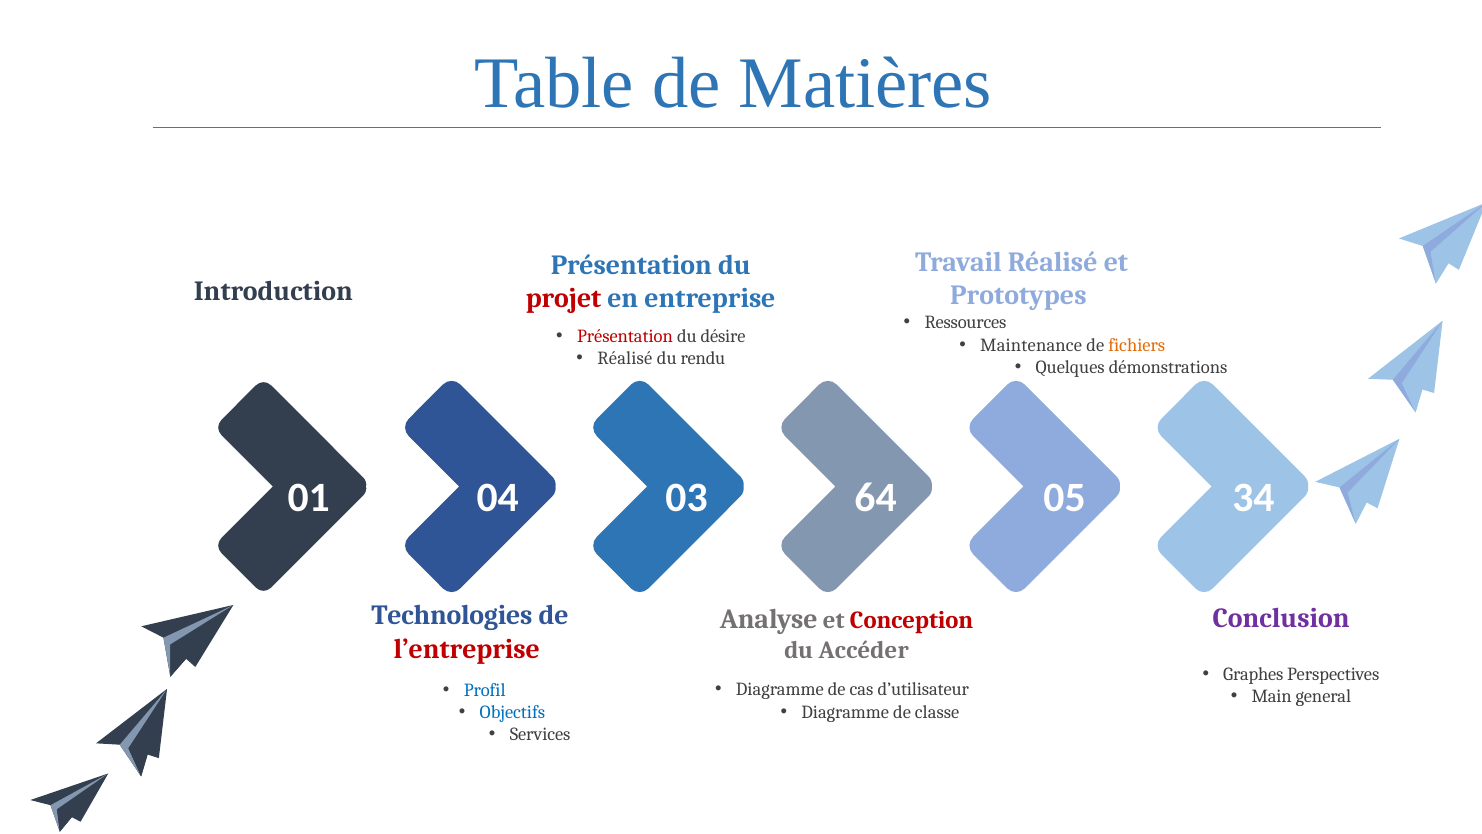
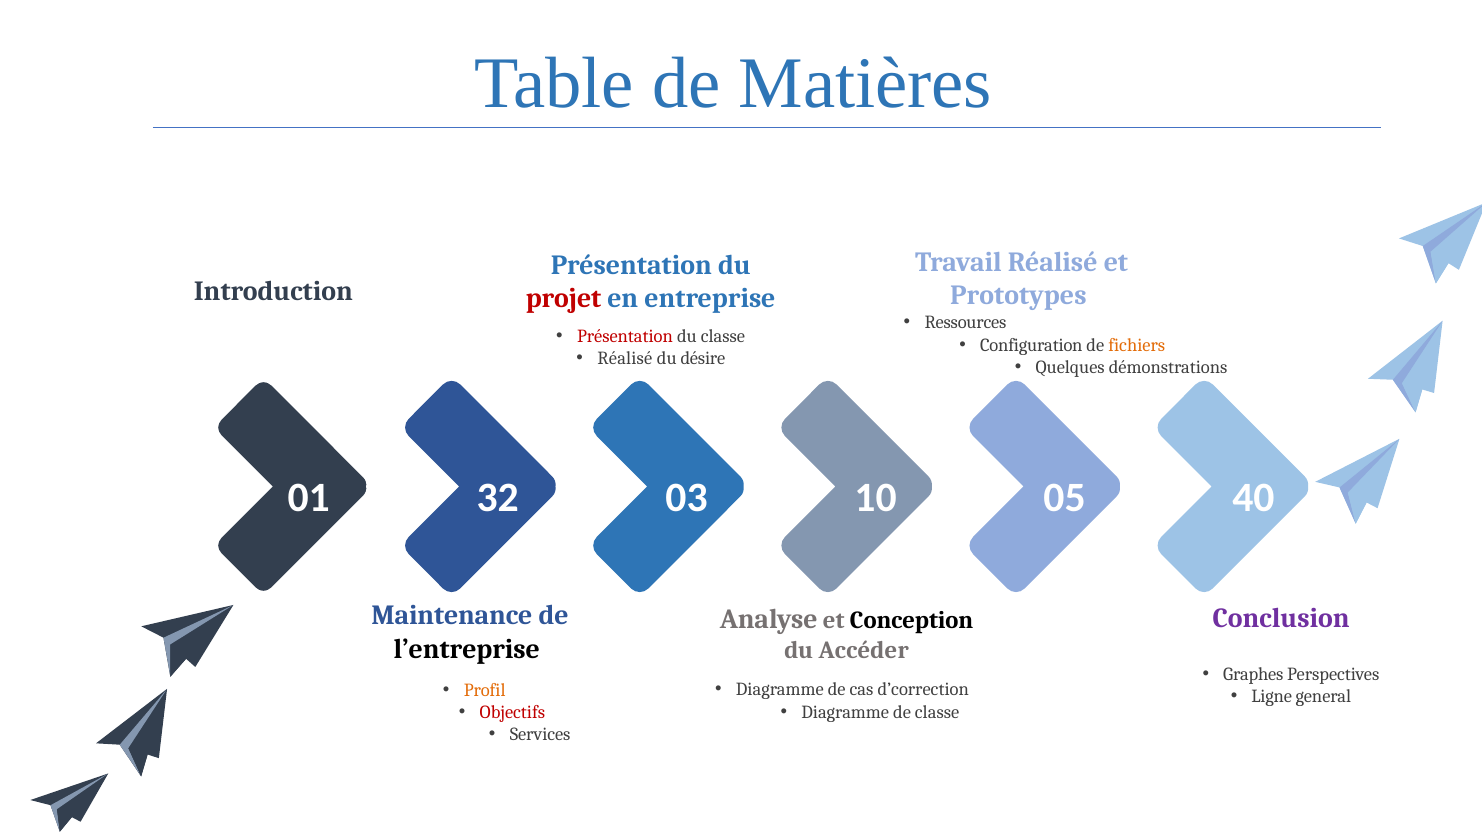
du désire: désire -> classe
Maintenance: Maintenance -> Configuration
rendu: rendu -> désire
04: 04 -> 32
64: 64 -> 10
34: 34 -> 40
Technologies: Technologies -> Maintenance
Conception colour: red -> black
l’entreprise colour: red -> black
d’utilisateur: d’utilisateur -> d’correction
Profil colour: blue -> orange
Main: Main -> Ligne
Objectifs colour: blue -> red
